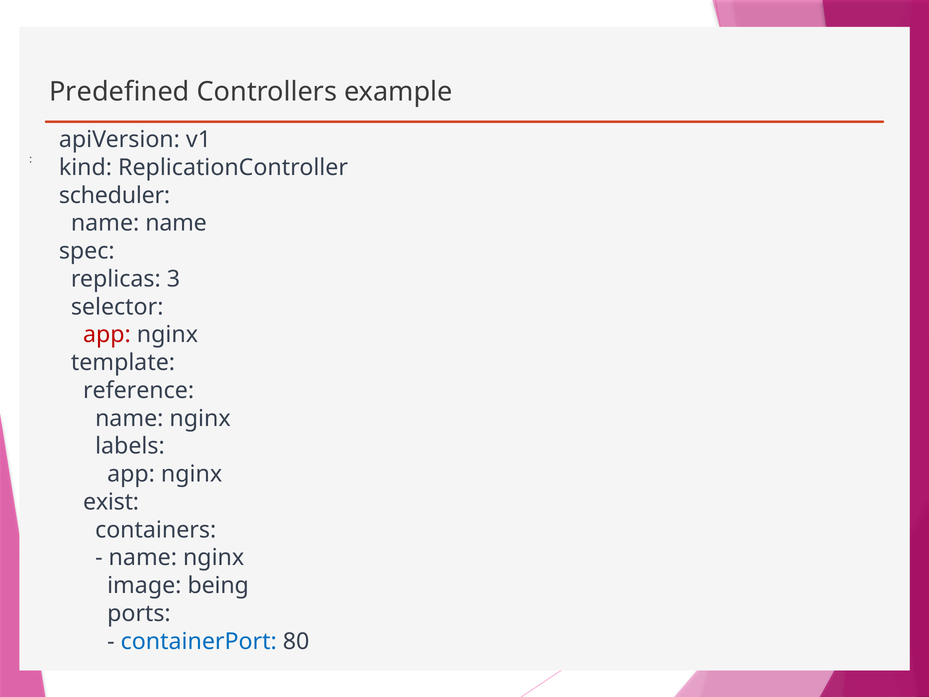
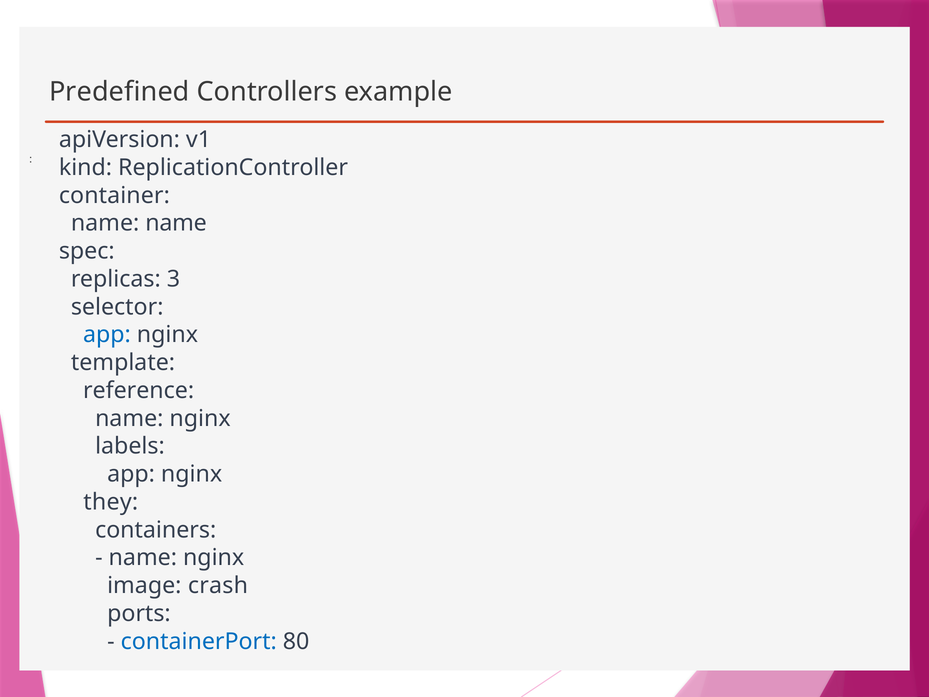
scheduler: scheduler -> container
app at (107, 335) colour: red -> blue
exist: exist -> they
being: being -> crash
